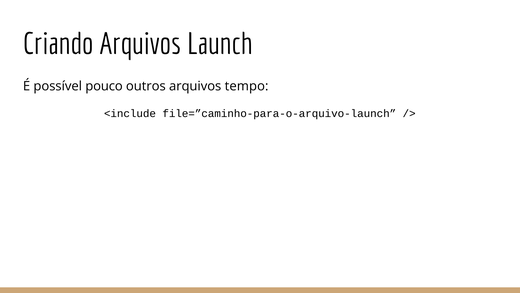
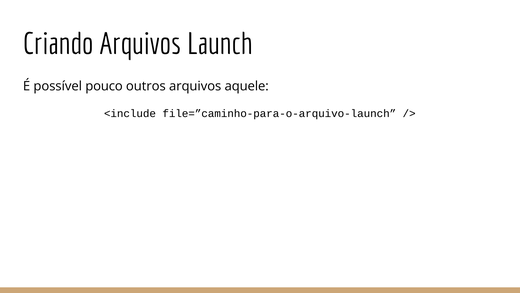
tempo: tempo -> aquele
